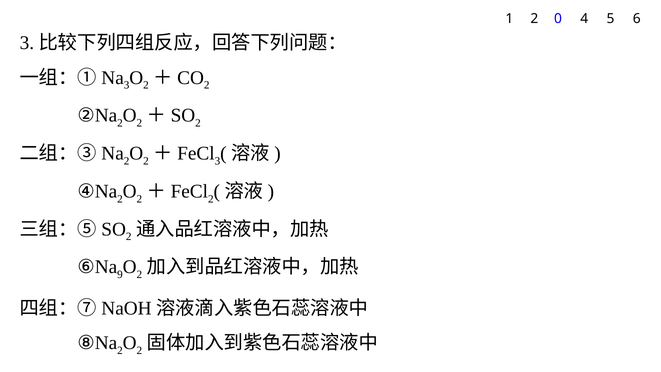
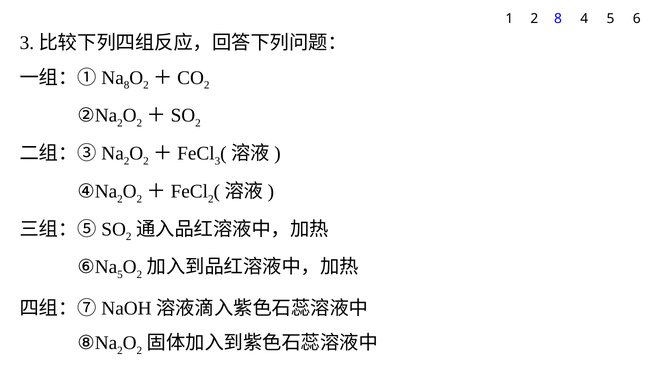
2 0: 0 -> 8
3 at (127, 85): 3 -> 8
9 at (120, 275): 9 -> 5
